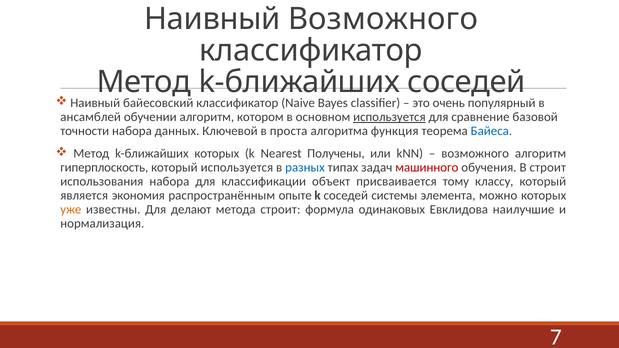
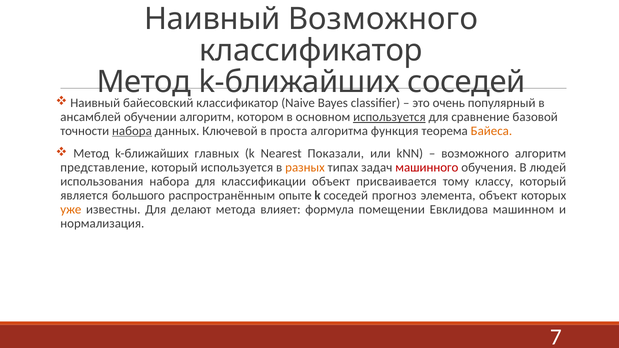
набора at (132, 131) underline: none -> present
Байеса colour: blue -> orange
k-ближайших которых: которых -> главных
Получены: Получены -> Показали
гиперплоскость: гиперплоскость -> представление
разных colour: blue -> orange
В строит: строит -> людей
экономия: экономия -> большого
системы: системы -> прогноз
элемента можно: можно -> объект
метода строит: строит -> влияет
одинаковых: одинаковых -> помещении
наилучшие: наилучшие -> машинном
